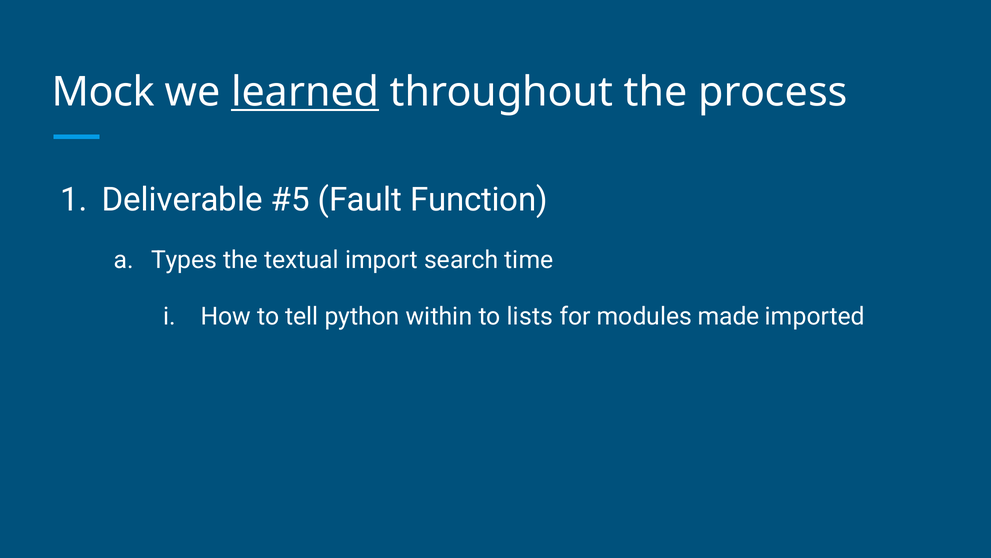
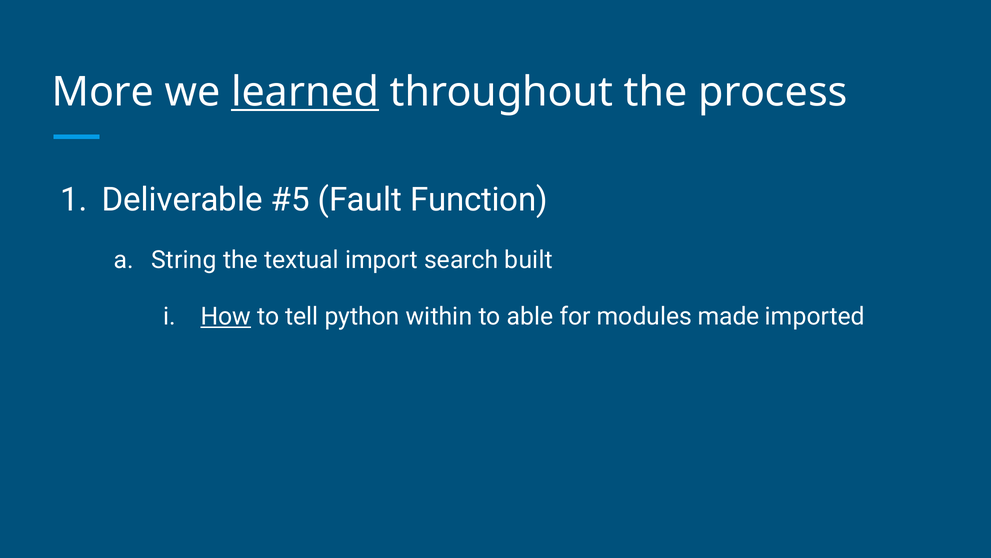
Mock: Mock -> More
Types: Types -> String
time: time -> built
How underline: none -> present
lists: lists -> able
